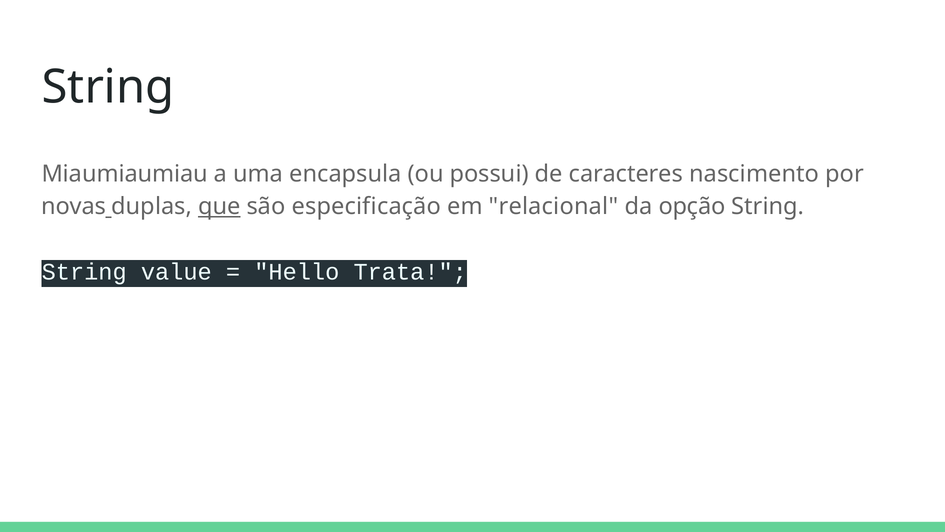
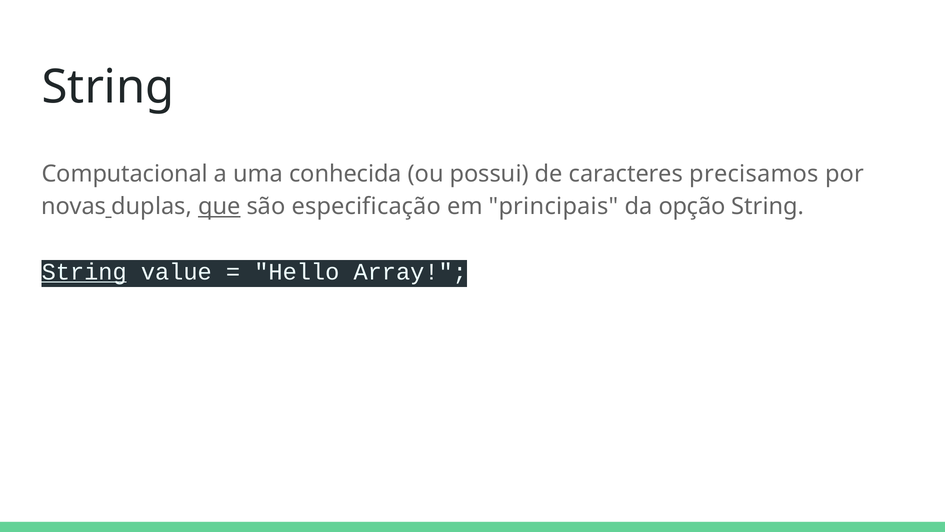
Miaumiaumiau: Miaumiaumiau -> Computacional
encapsula: encapsula -> conhecida
nascimento: nascimento -> precisamos
relacional: relacional -> principais
String at (84, 272) underline: none -> present
Trata: Trata -> Array
